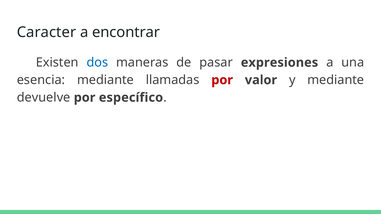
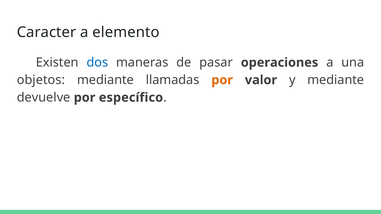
encontrar: encontrar -> elemento
expresiones: expresiones -> operaciones
esencia: esencia -> objetos
por at (222, 80) colour: red -> orange
